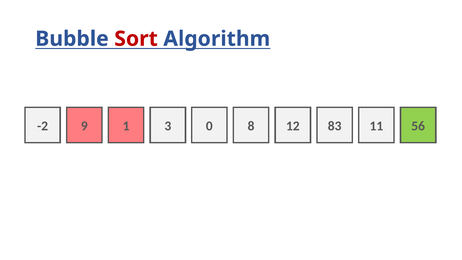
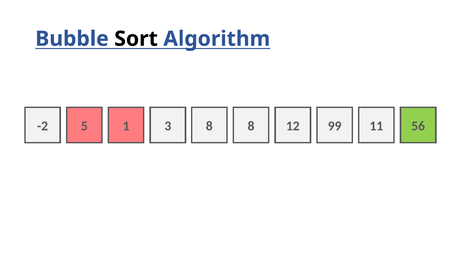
Sort colour: red -> black
9: 9 -> 5
3 0: 0 -> 8
83: 83 -> 99
